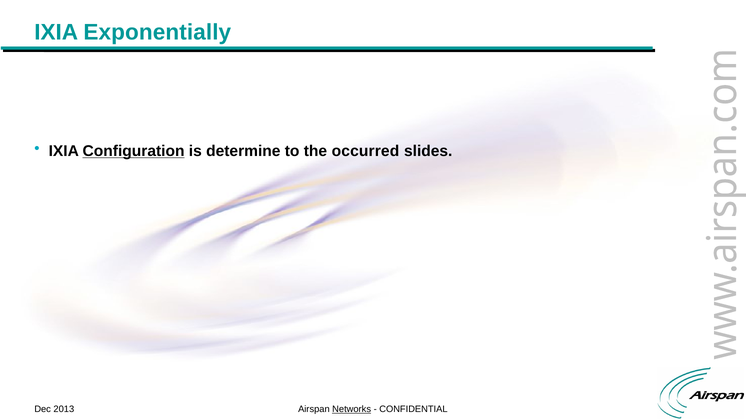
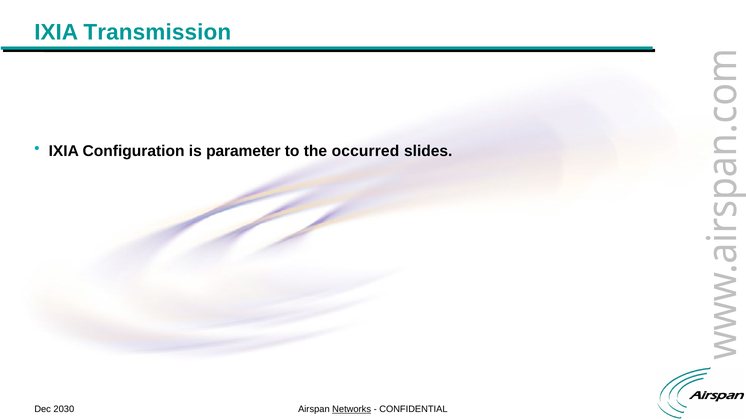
Exponentially: Exponentially -> Transmission
Configuration underline: present -> none
determine: determine -> parameter
2013: 2013 -> 2030
